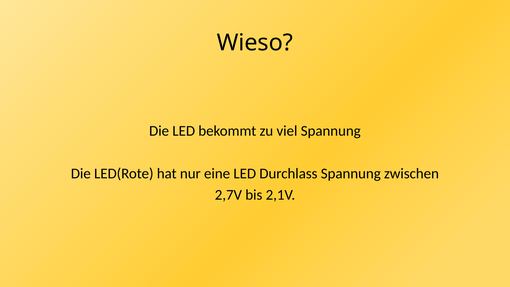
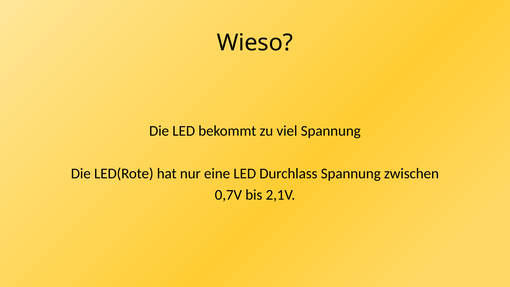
2,7V: 2,7V -> 0,7V
